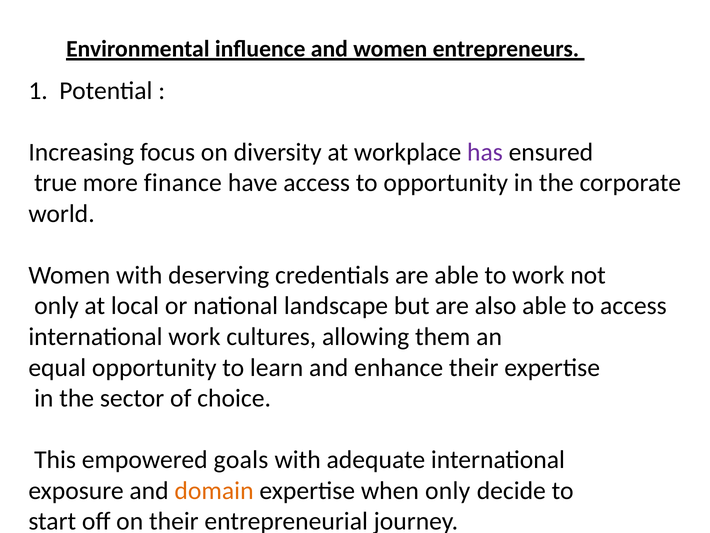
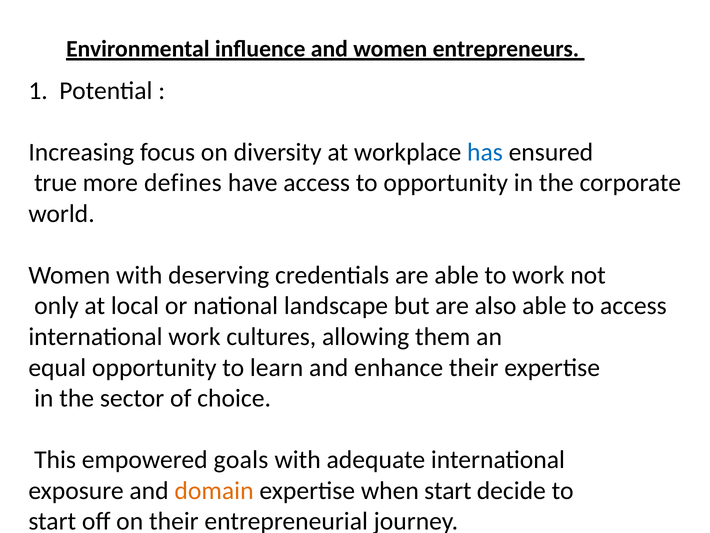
has colour: purple -> blue
finance: finance -> defines
when only: only -> start
